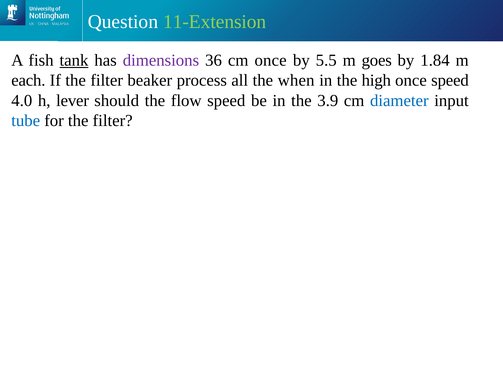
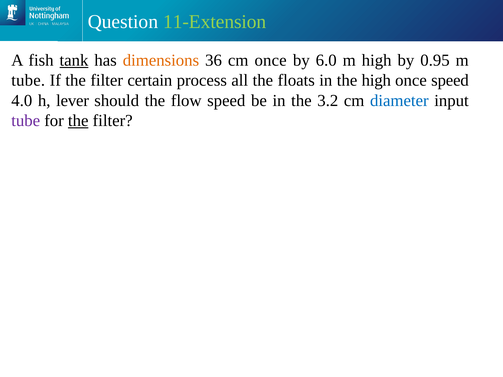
dimensions colour: purple -> orange
5.5: 5.5 -> 6.0
m goes: goes -> high
1.84: 1.84 -> 0.95
each at (28, 80): each -> tube
beaker: beaker -> certain
when: when -> floats
3.9: 3.9 -> 3.2
tube at (26, 121) colour: blue -> purple
the at (78, 121) underline: none -> present
